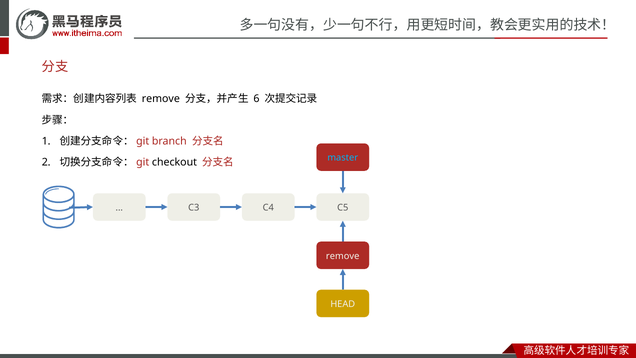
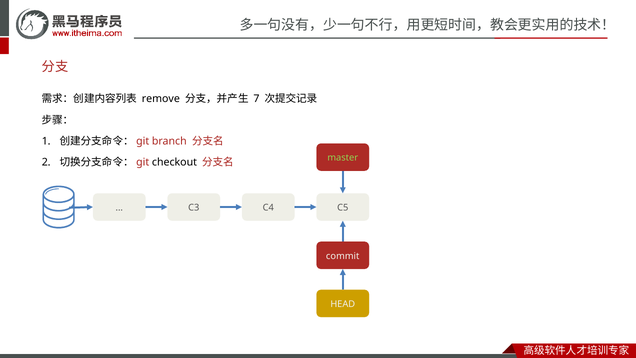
6: 6 -> 7
master colour: light blue -> light green
remove at (343, 256): remove -> commit
